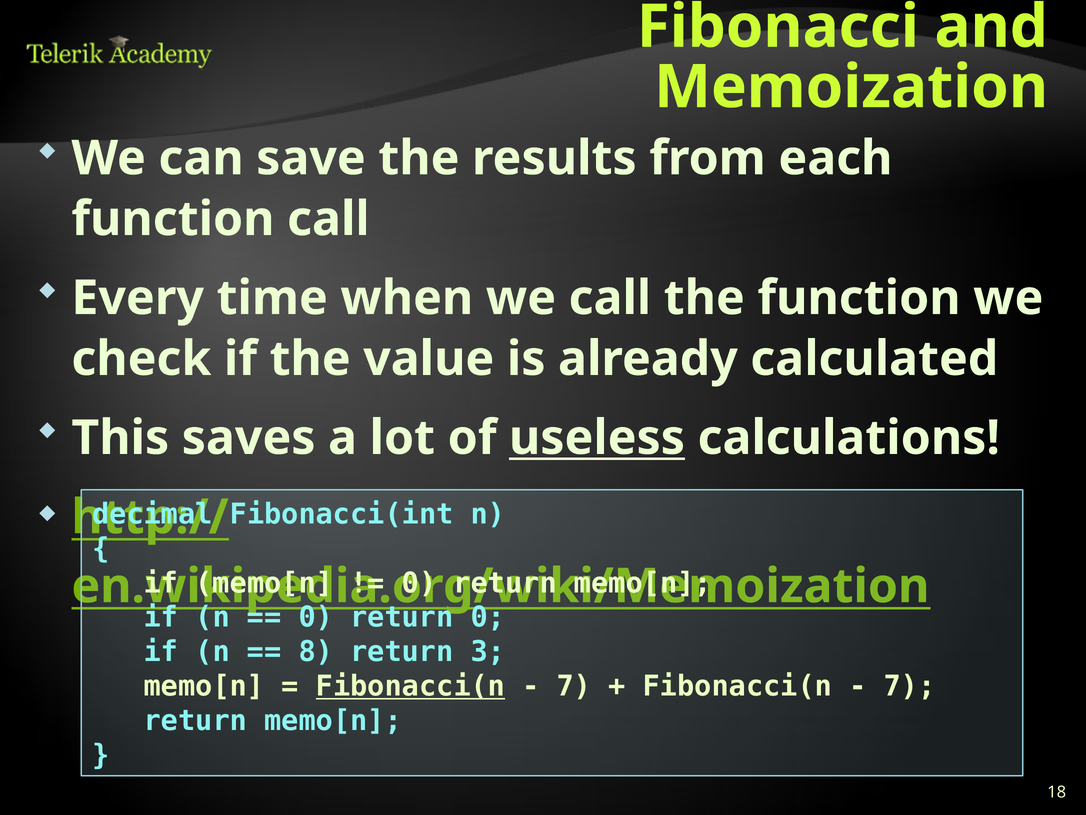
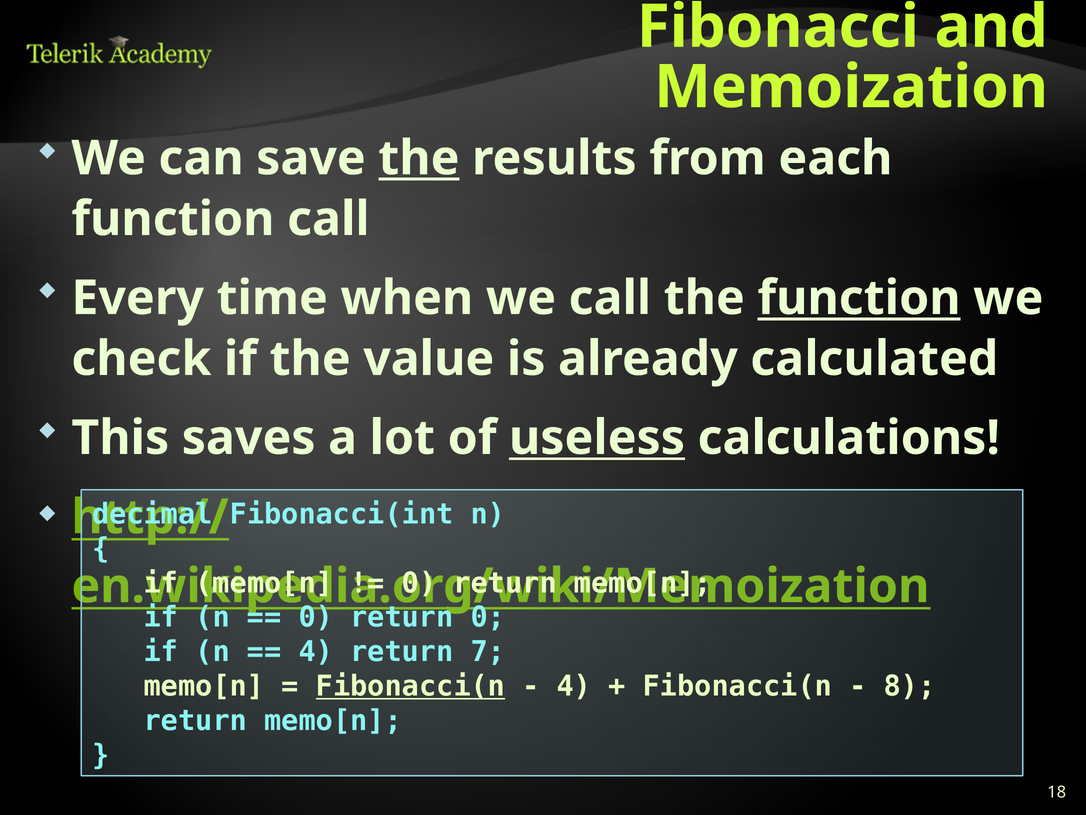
the at (419, 158) underline: none -> present
function at (859, 298) underline: none -> present
8 at (316, 652): 8 -> 4
3: 3 -> 7
7 at (574, 686): 7 -> 4
7 at (910, 686): 7 -> 8
